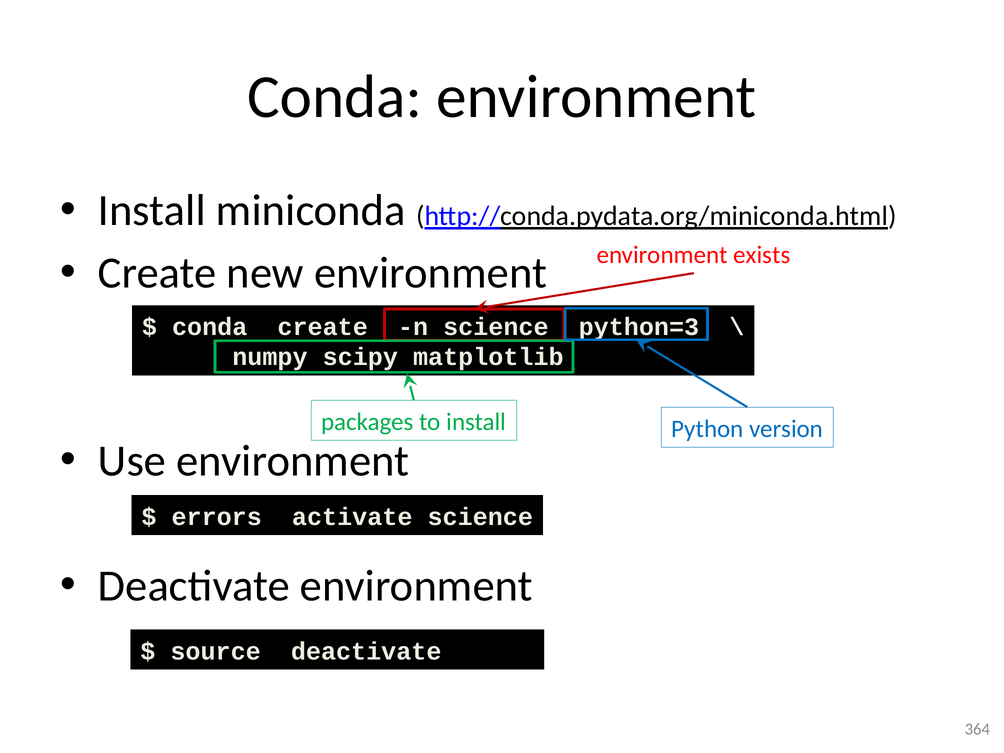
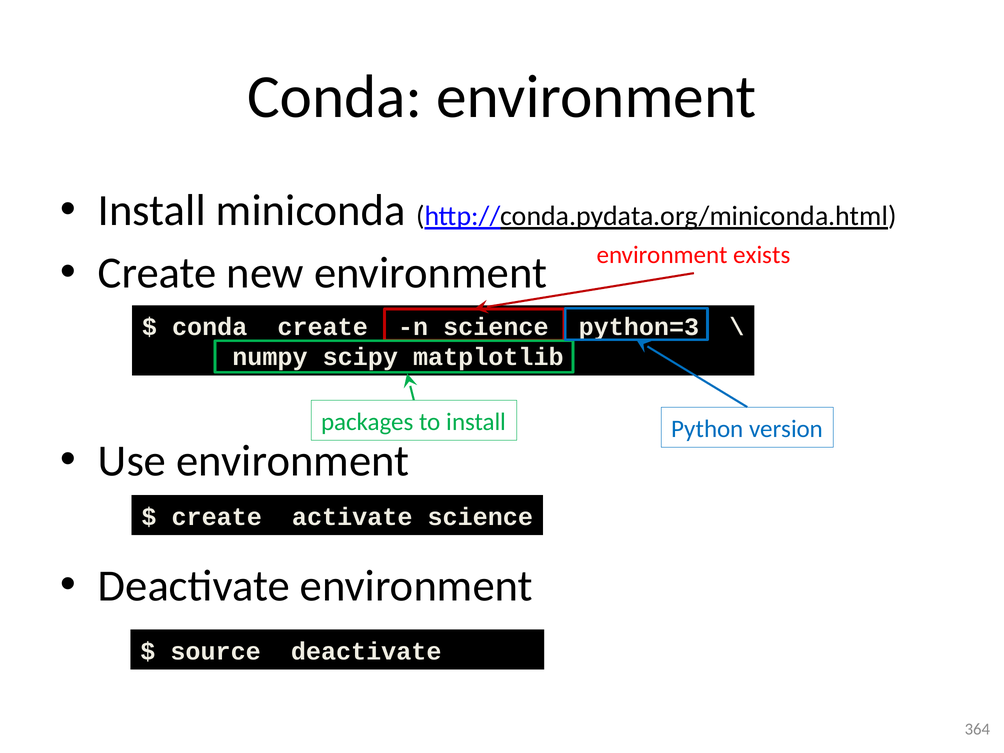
errors at (217, 517): errors -> create
